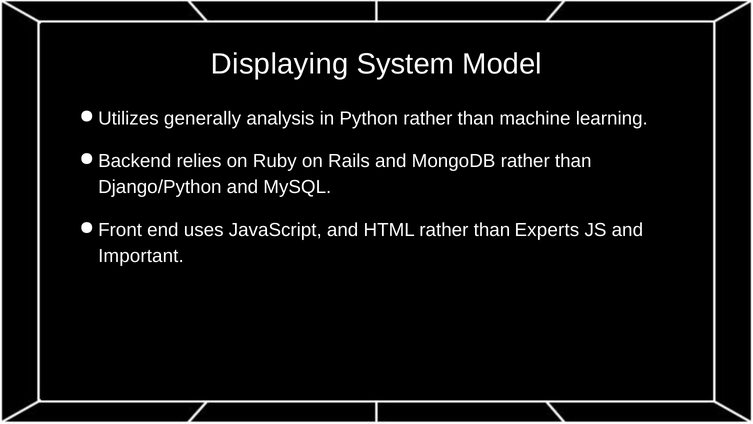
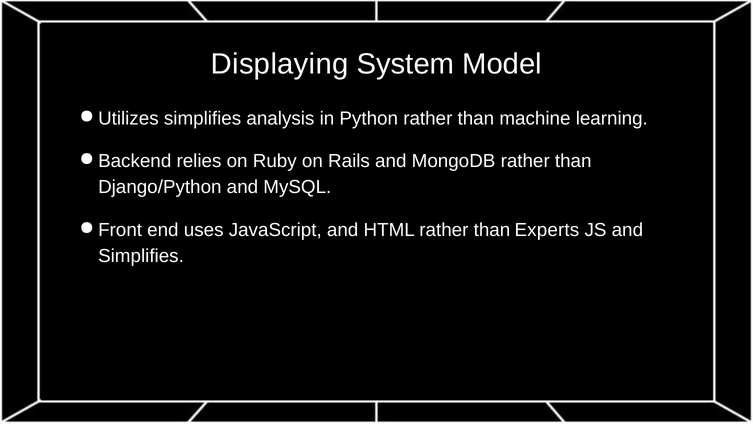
generally at (203, 118): generally -> simplifies
Important at (141, 256): Important -> Simplifies
